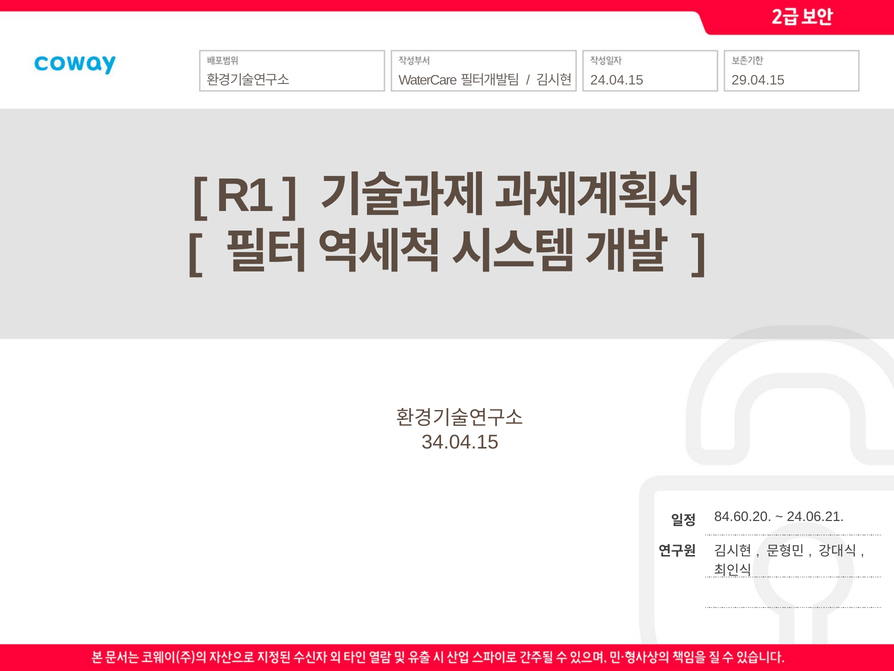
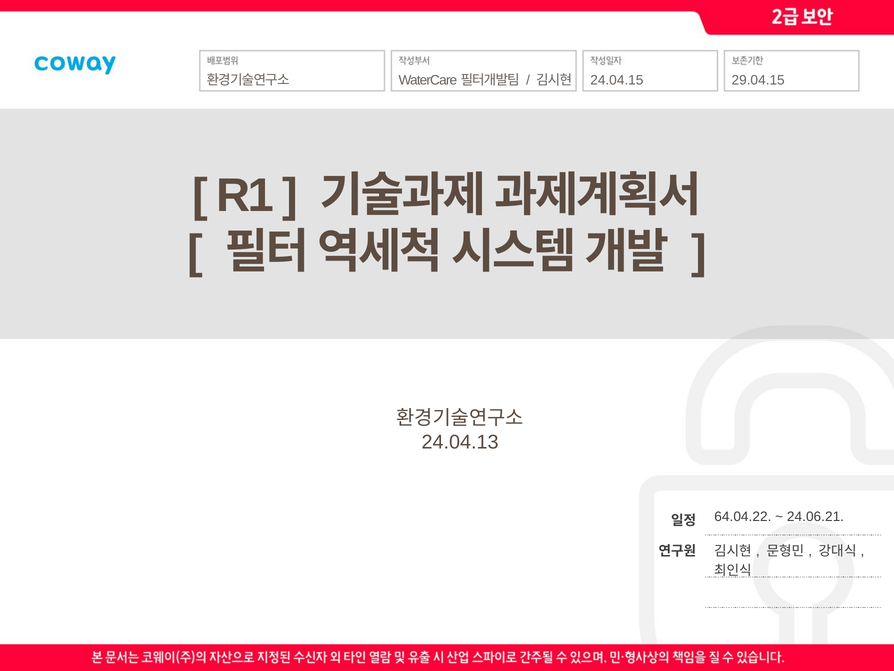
34.04.15: 34.04.15 -> 24.04.13
84.60.20: 84.60.20 -> 64.04.22
